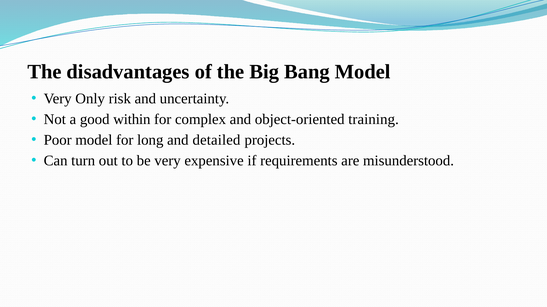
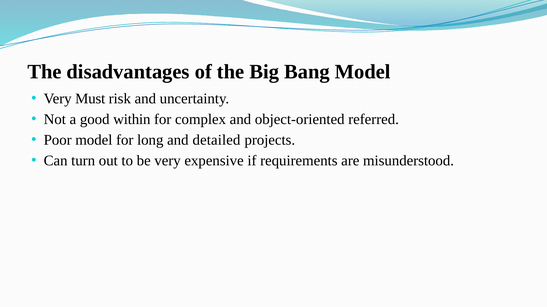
Only: Only -> Must
training: training -> referred
